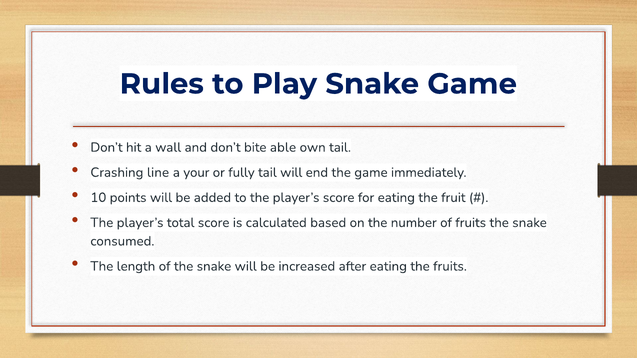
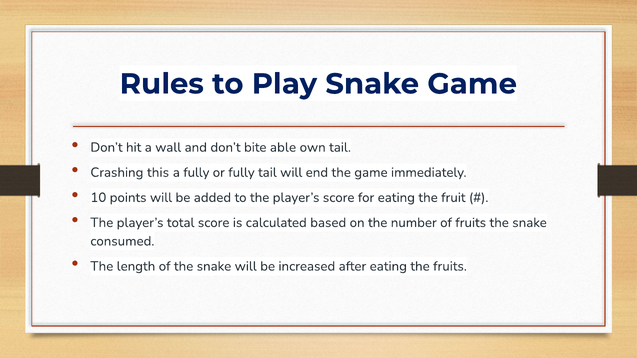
line: line -> this
a your: your -> fully
